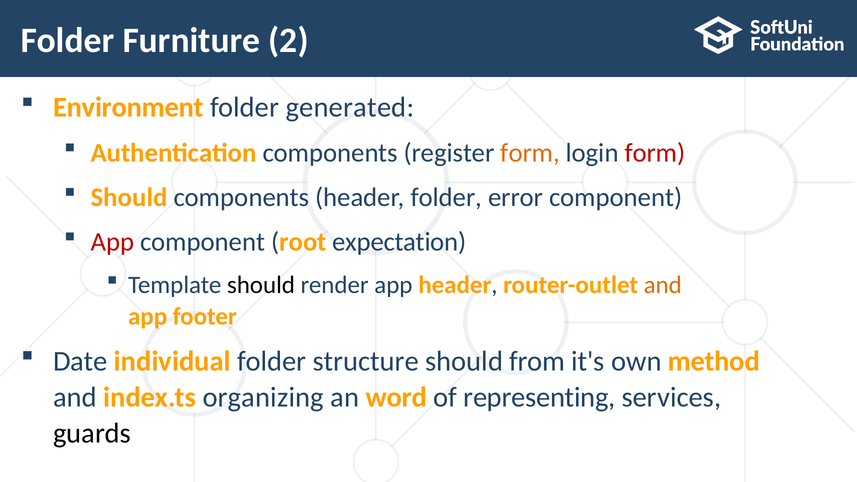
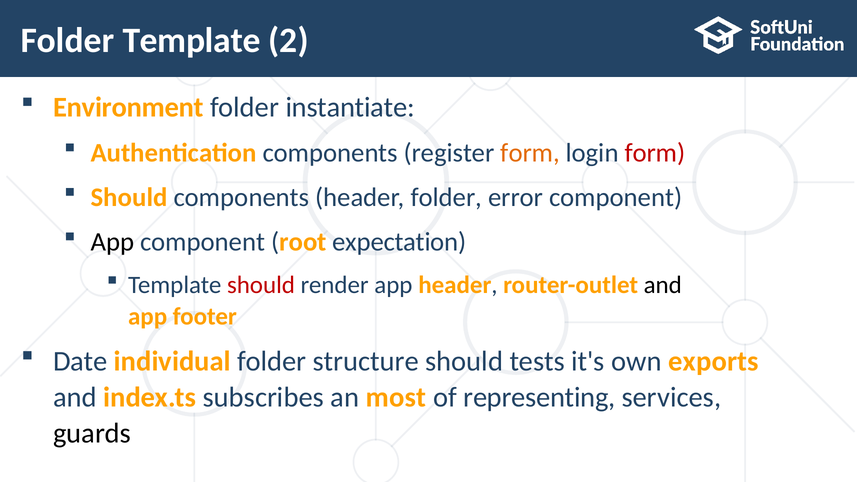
Folder Furniture: Furniture -> Template
generated: generated -> instantiate
App at (112, 242) colour: red -> black
should at (261, 285) colour: black -> red
and at (663, 285) colour: orange -> black
from: from -> tests
method: method -> exports
organizing: organizing -> subscribes
word: word -> most
